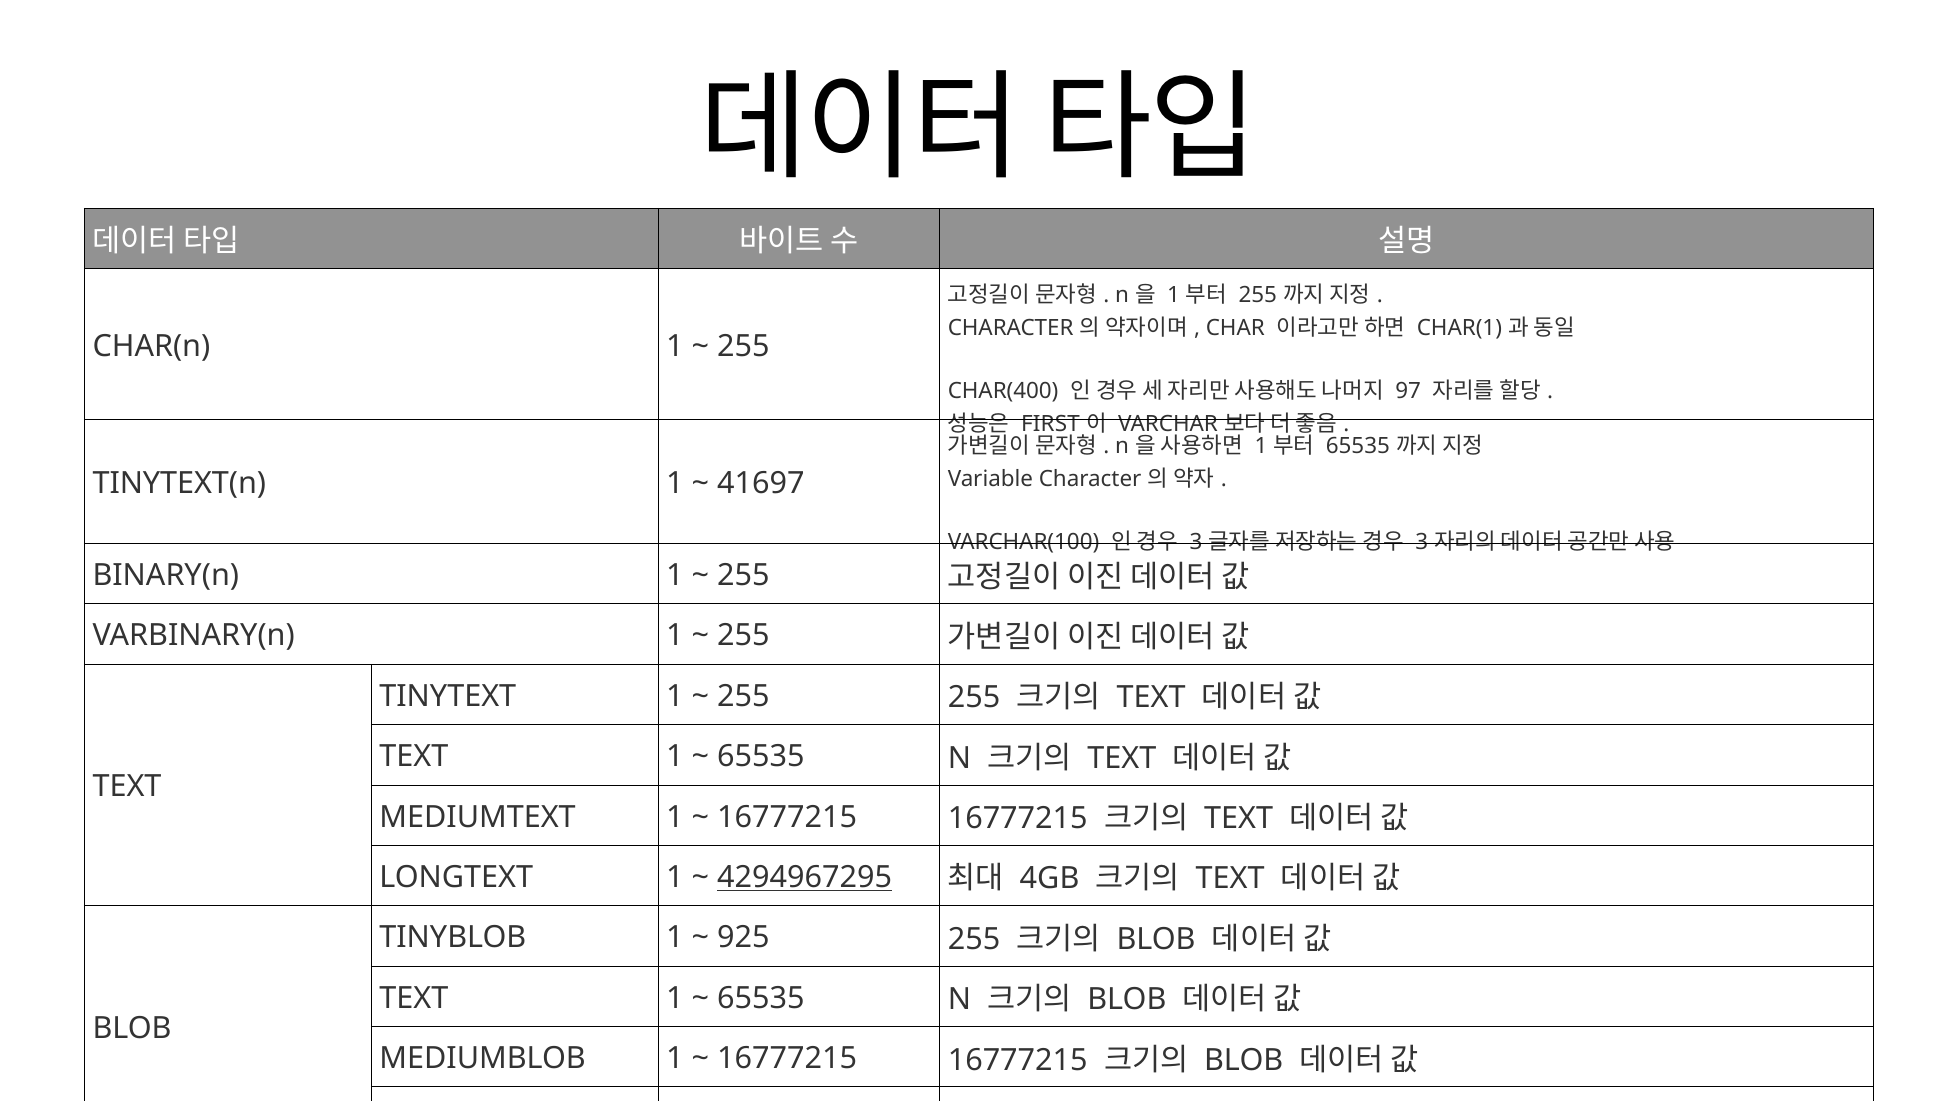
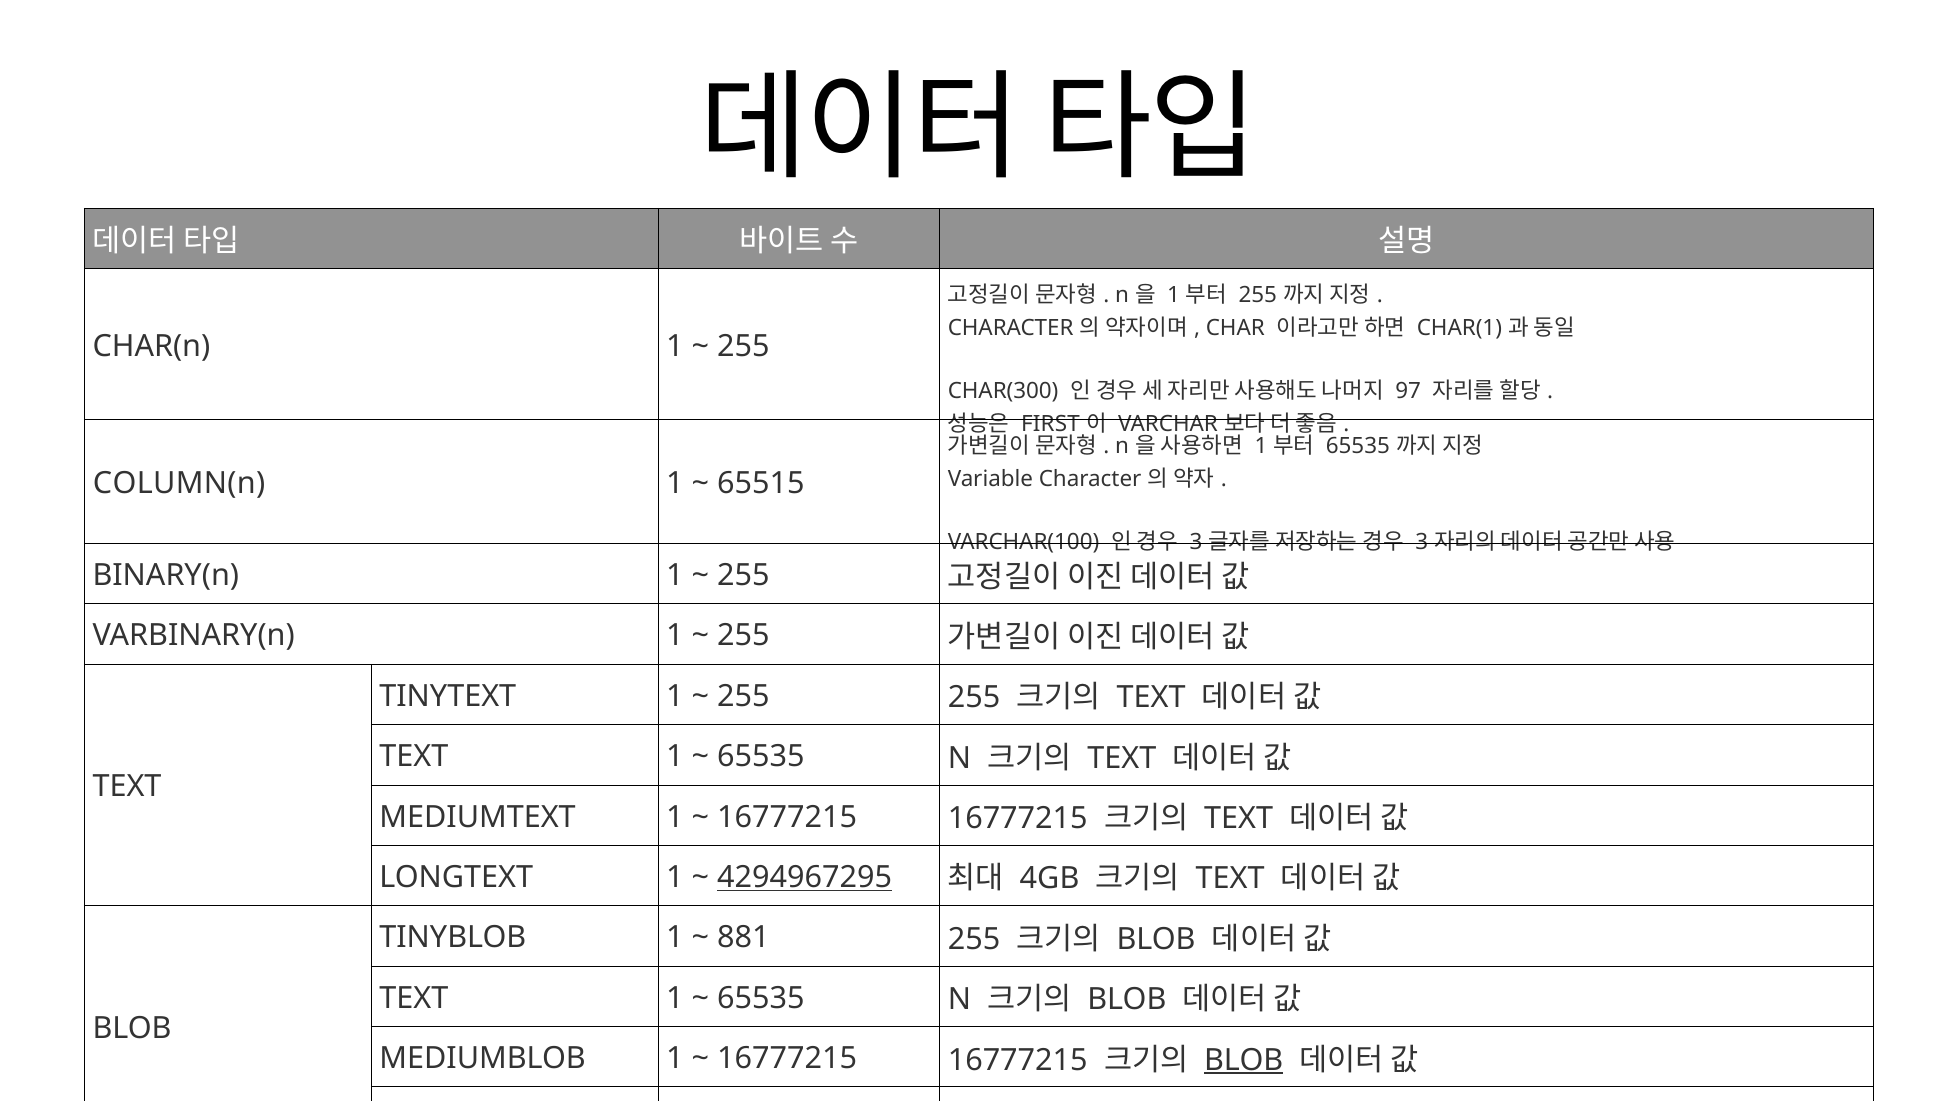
CHAR(400: CHAR(400 -> CHAR(300
TINYTEXT(n: TINYTEXT(n -> COLUMN(n
41697: 41697 -> 65515
925: 925 -> 881
BLOB at (1244, 1060) underline: none -> present
